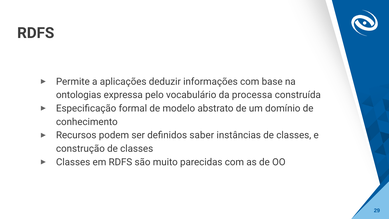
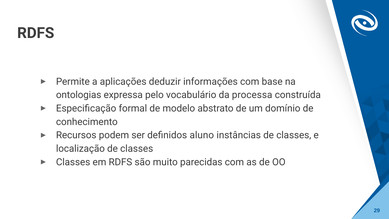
saber: saber -> aluno
construção: construção -> localização
